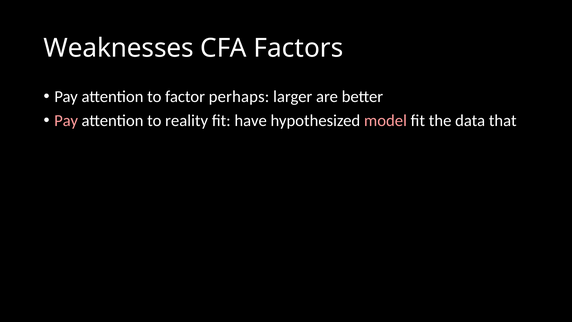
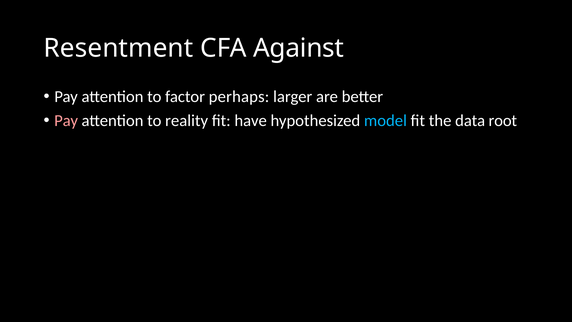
Weaknesses: Weaknesses -> Resentment
Factors: Factors -> Against
model colour: pink -> light blue
that: that -> root
